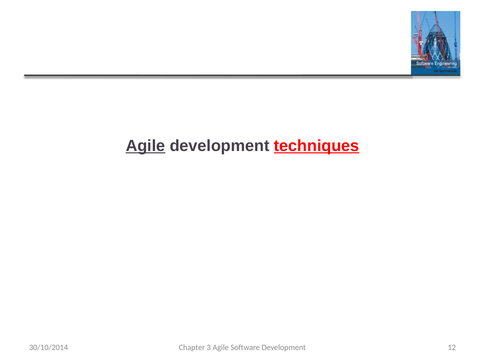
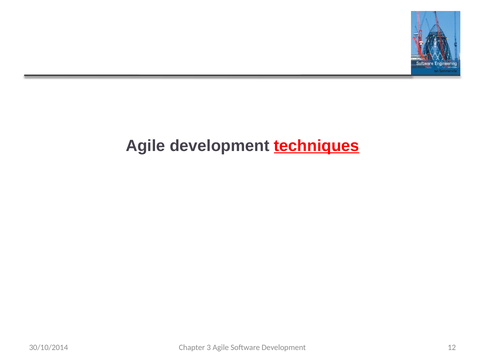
Agile at (146, 146) underline: present -> none
